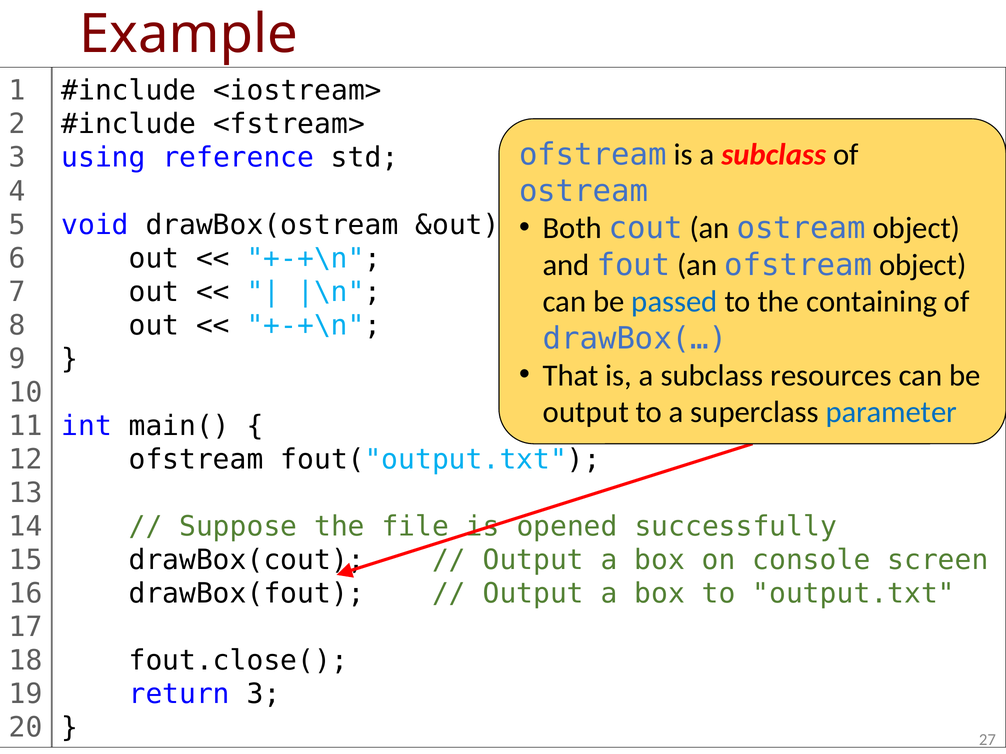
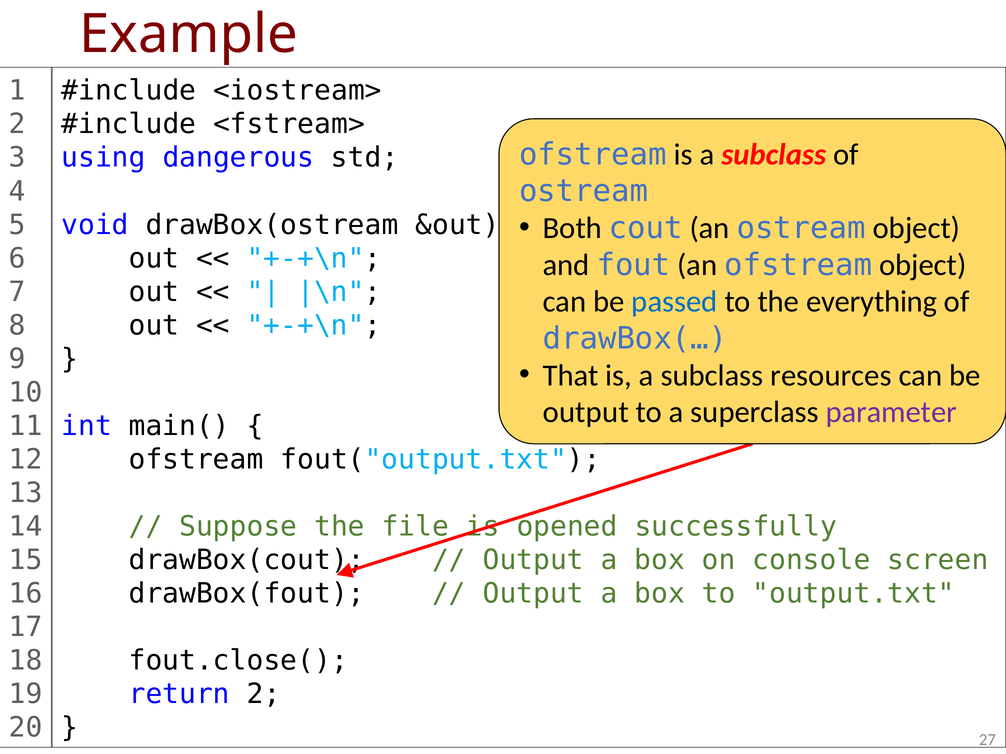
reference: reference -> dangerous
containing: containing -> everything
parameter colour: blue -> purple
return 3: 3 -> 2
